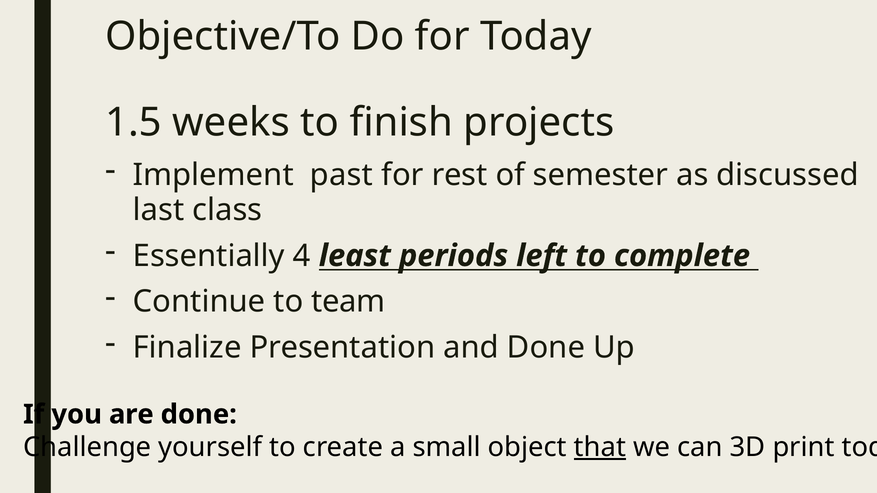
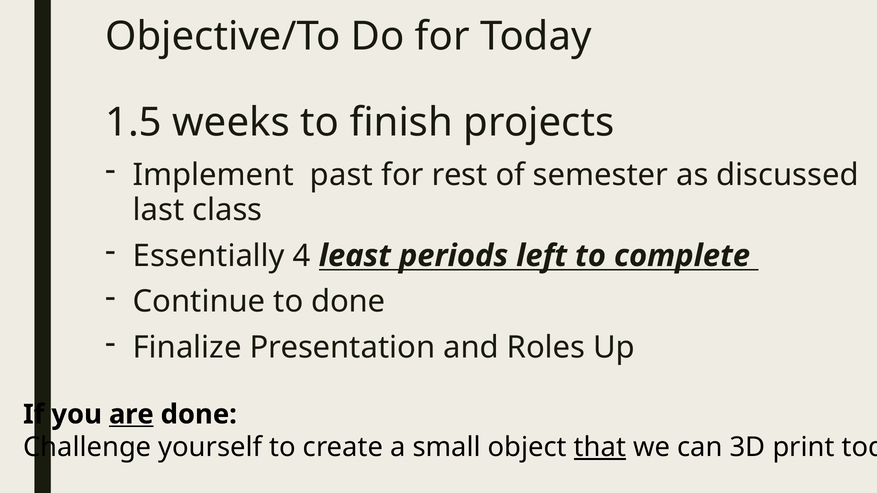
to team: team -> done
and Done: Done -> Roles
are underline: none -> present
